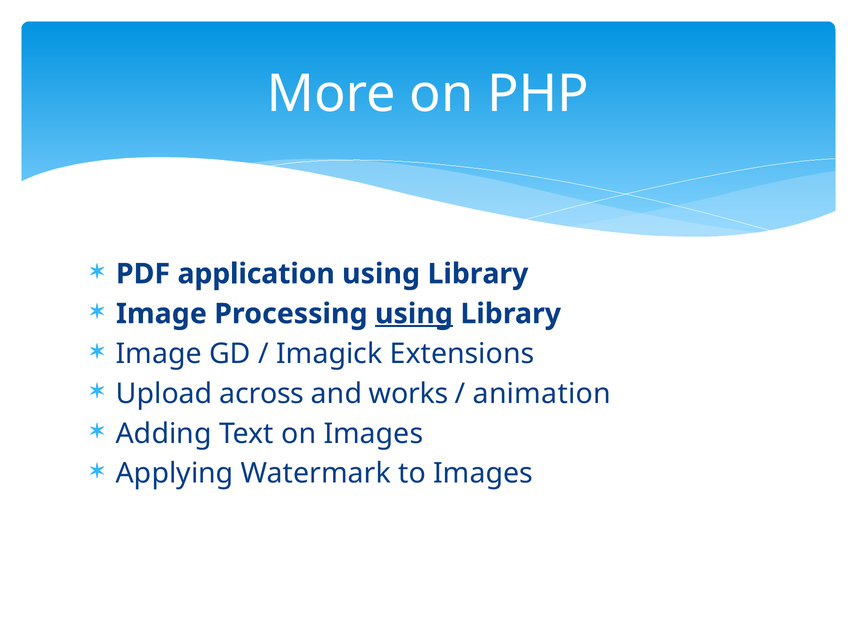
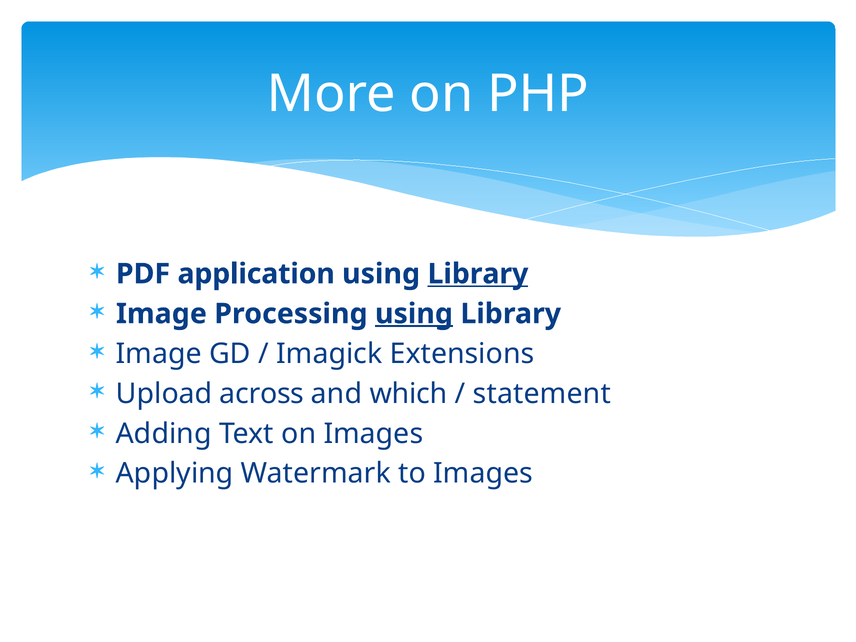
Library at (478, 274) underline: none -> present
works: works -> which
animation: animation -> statement
